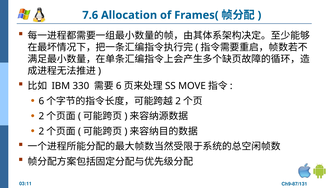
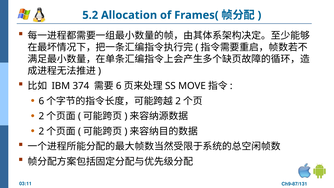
7.6: 7.6 -> 5.2
330: 330 -> 374
